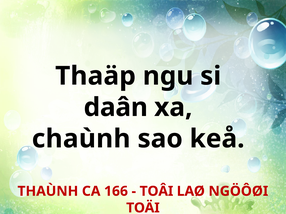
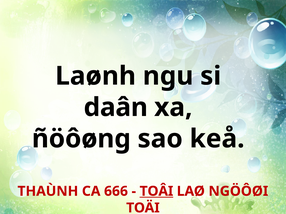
Thaäp: Thaäp -> Laønh
chaùnh: chaùnh -> ñöôøng
166: 166 -> 666
TOÂI underline: none -> present
